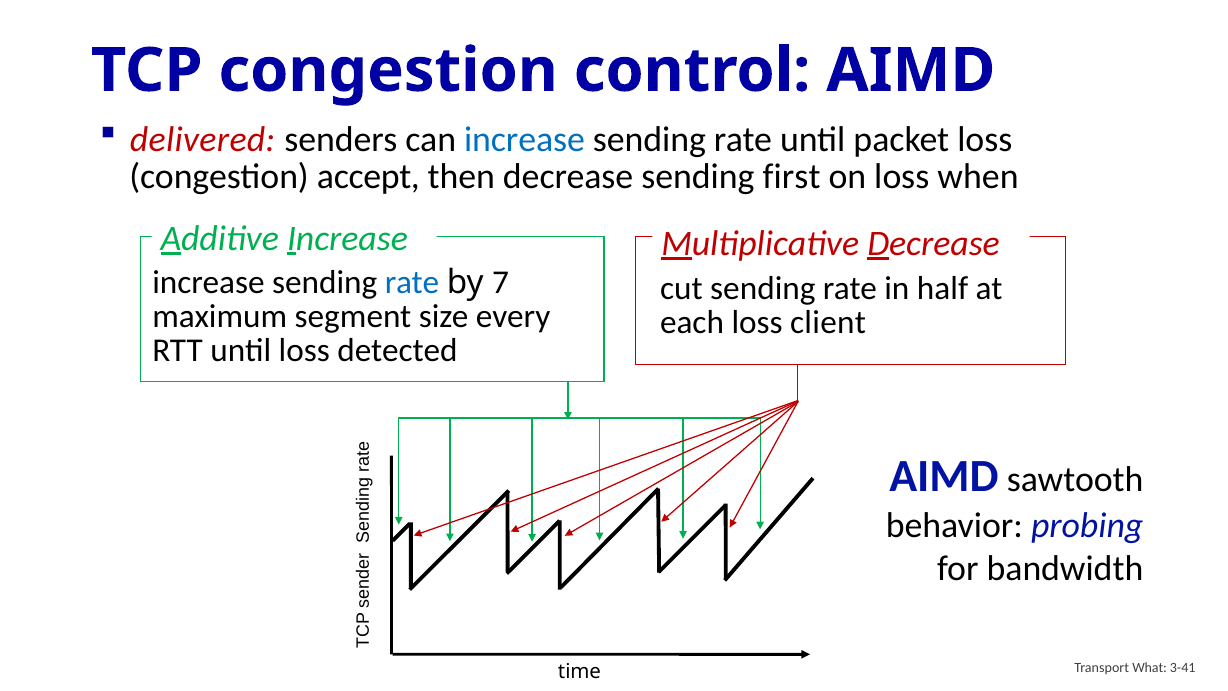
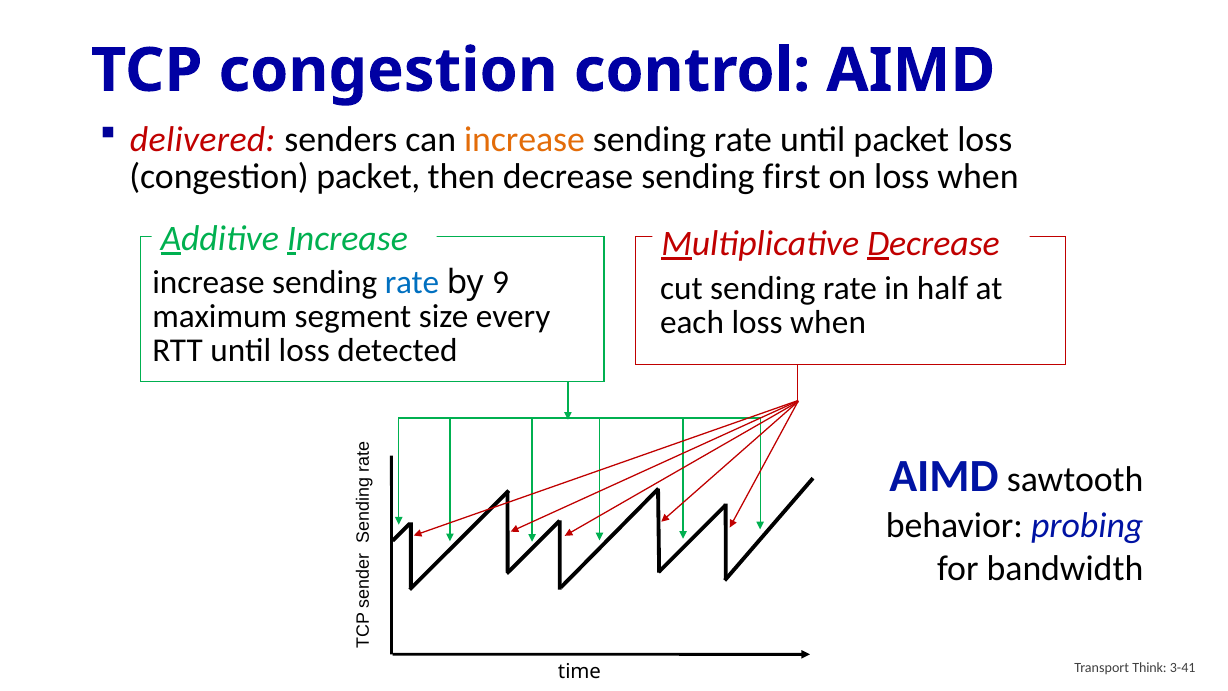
increase at (524, 140) colour: blue -> orange
congestion accept: accept -> packet
7: 7 -> 9
each loss client: client -> when
What: What -> Think
